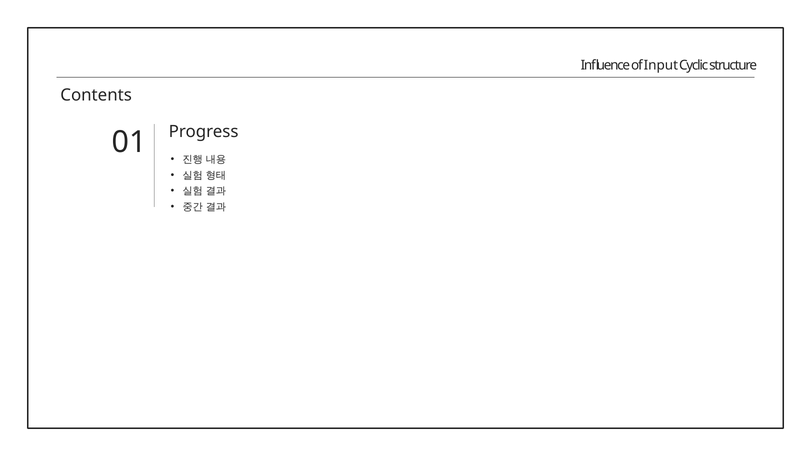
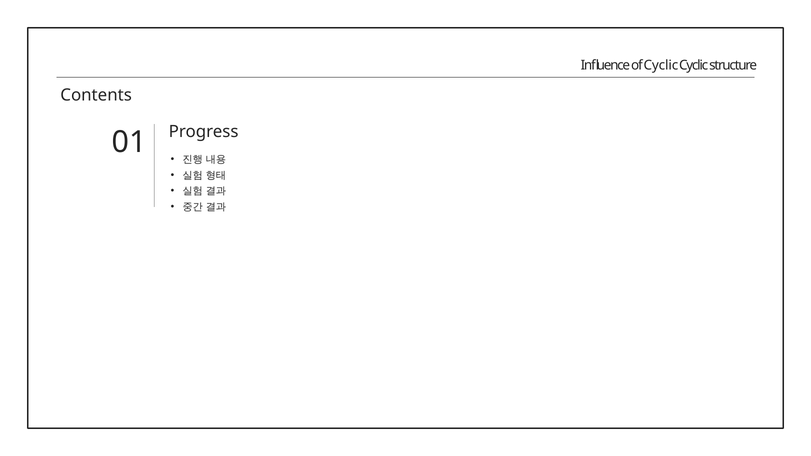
of Input: Input -> Cyclic
